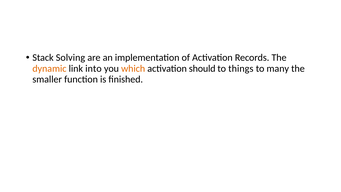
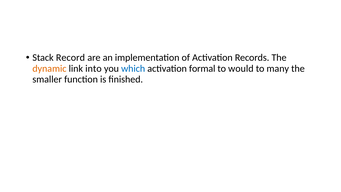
Solving: Solving -> Record
which colour: orange -> blue
should: should -> formal
things: things -> would
